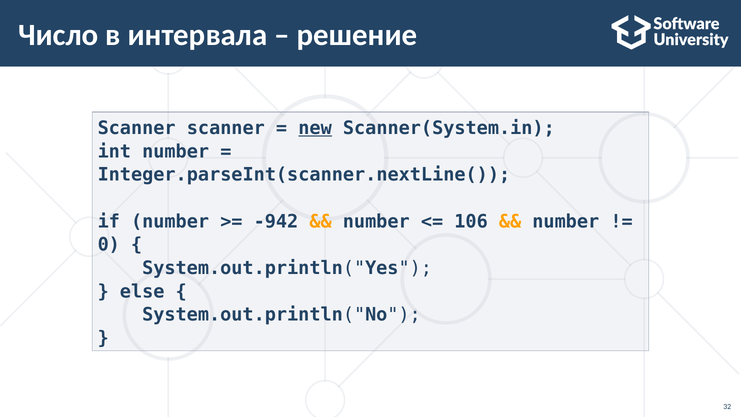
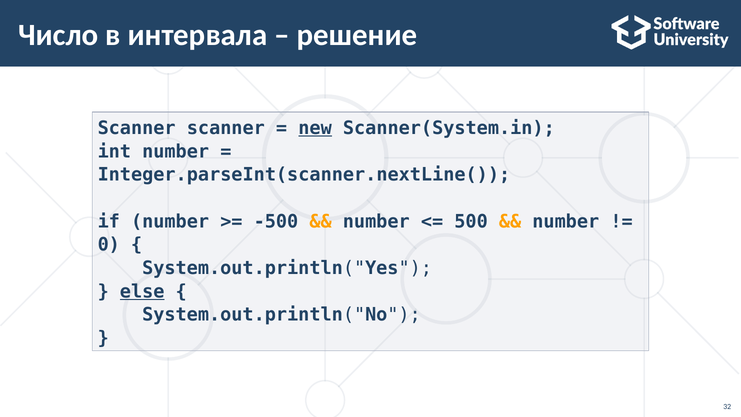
-942: -942 -> -500
106: 106 -> 500
else underline: none -> present
